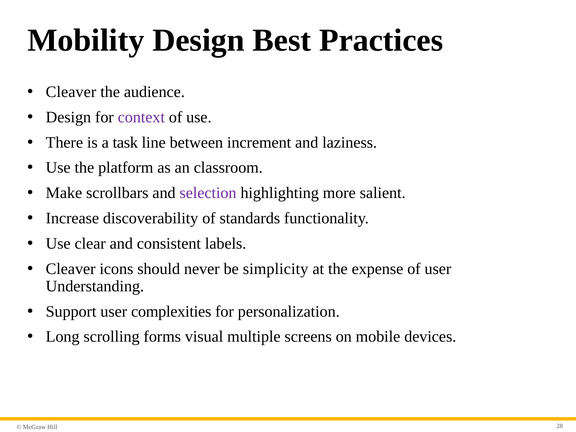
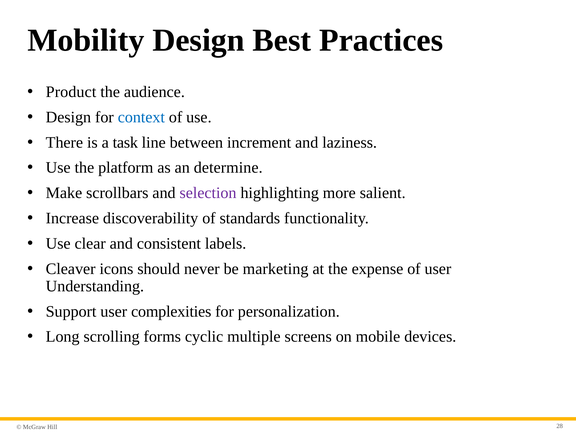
Cleaver at (71, 92): Cleaver -> Product
context colour: purple -> blue
classroom: classroom -> determine
simplicity: simplicity -> marketing
visual: visual -> cyclic
